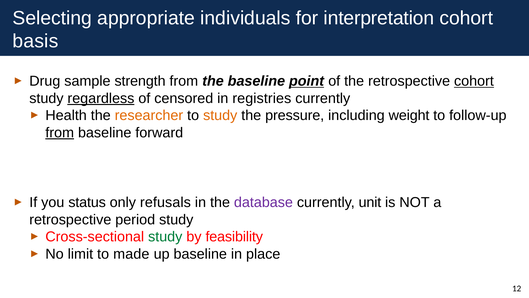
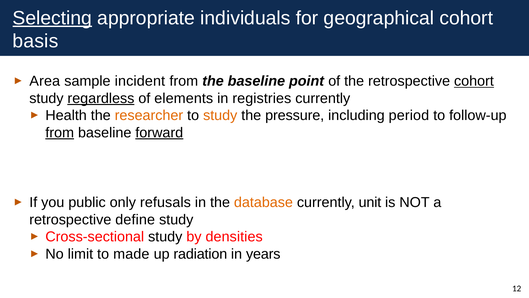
Selecting underline: none -> present
interpretation: interpretation -> geographical
Drug: Drug -> Area
strength: strength -> incident
point underline: present -> none
censored: censored -> elements
weight: weight -> period
forward underline: none -> present
status: status -> public
database colour: purple -> orange
period: period -> define
study at (165, 237) colour: green -> black
feasibility: feasibility -> densities
up baseline: baseline -> radiation
place: place -> years
